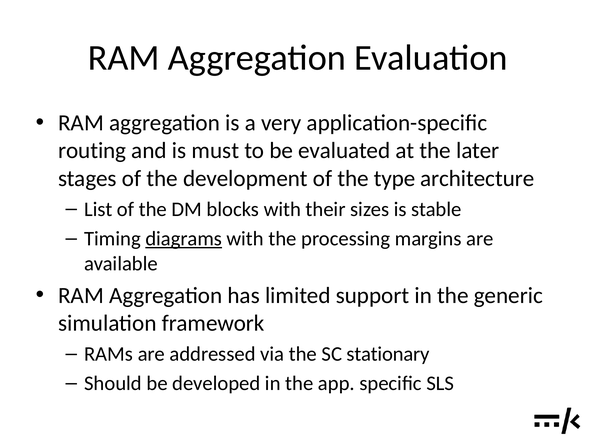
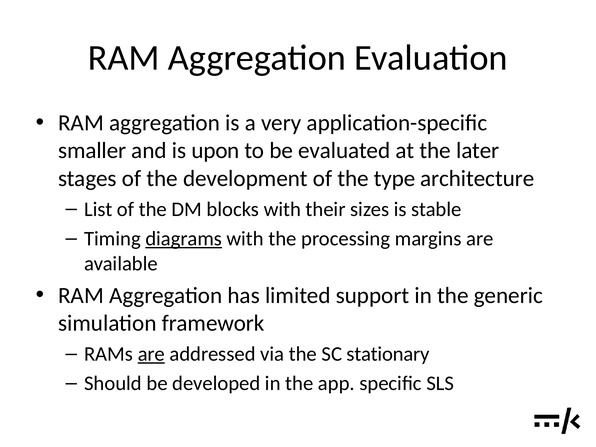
routing: routing -> smaller
must: must -> upon
are at (151, 354) underline: none -> present
